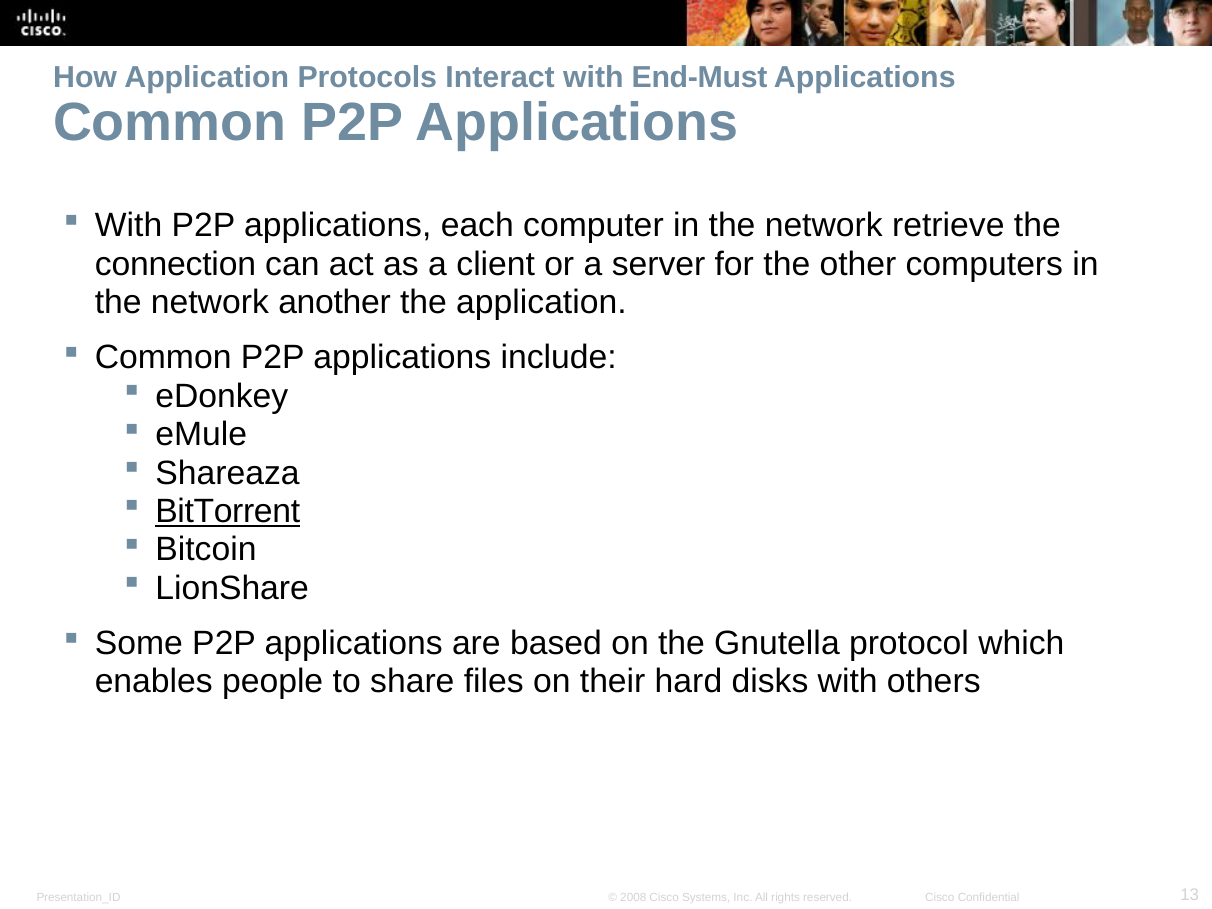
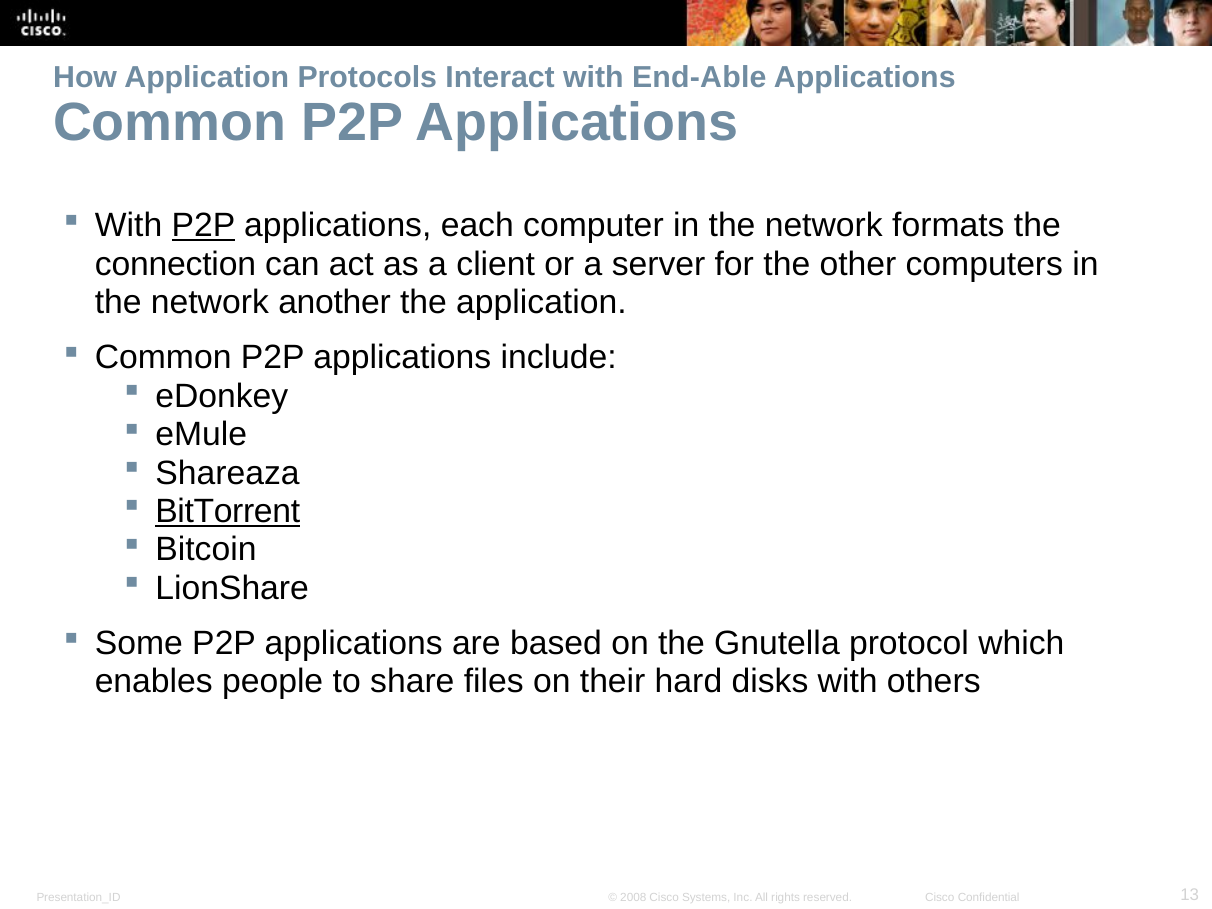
End-Must: End-Must -> End-Able
P2P at (203, 226) underline: none -> present
retrieve: retrieve -> formats
